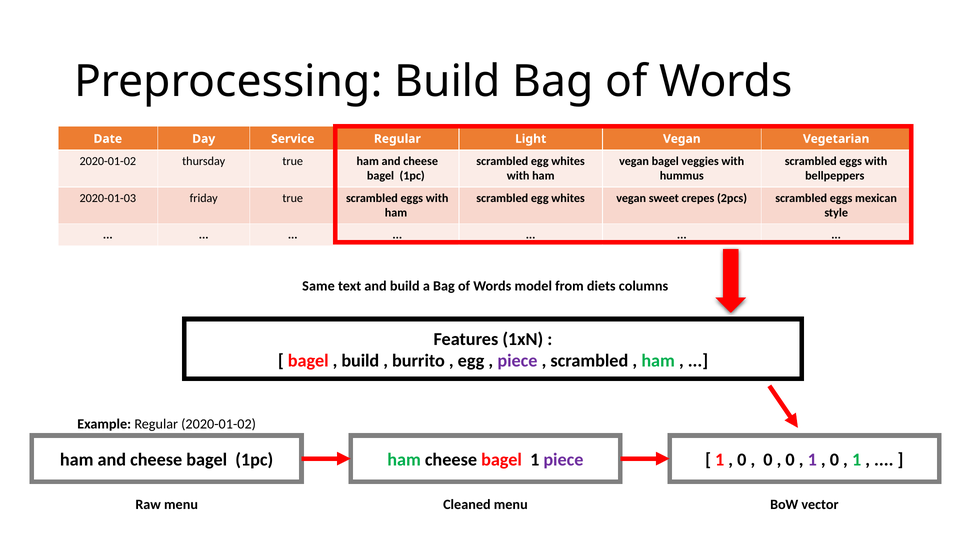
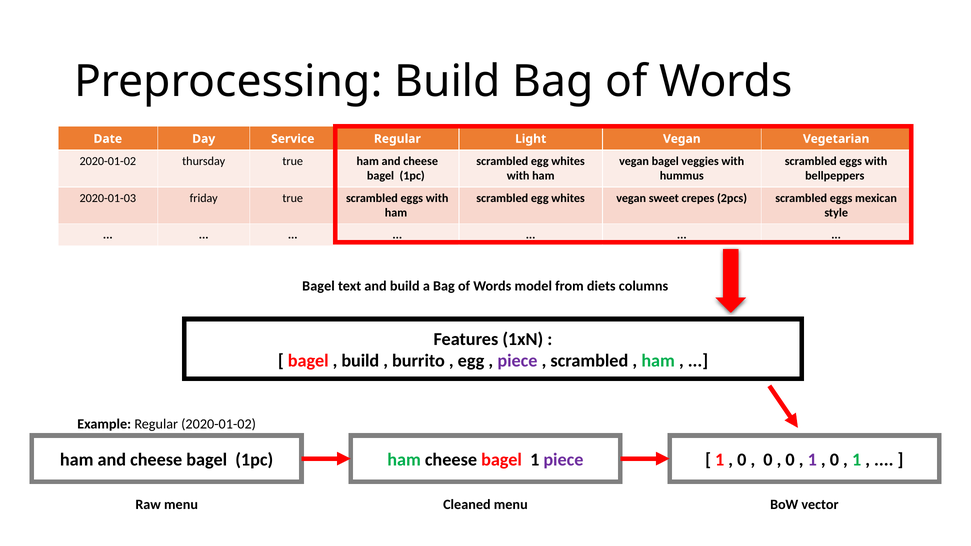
Same at (319, 286): Same -> Bagel
